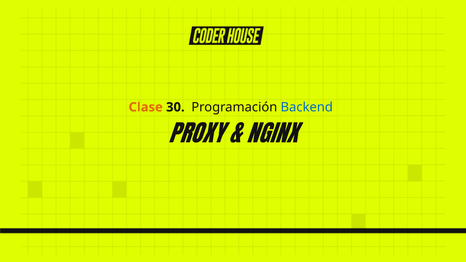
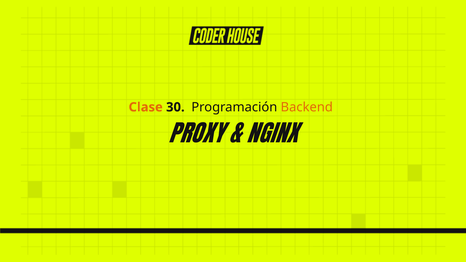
Backend colour: blue -> orange
